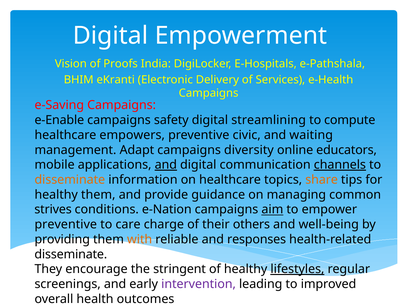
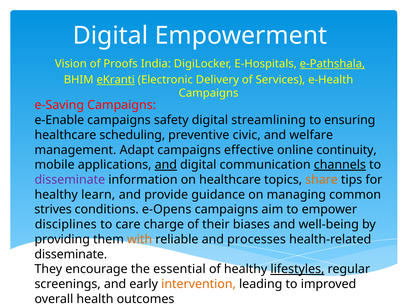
e-Pathshala underline: none -> present
eKranti underline: none -> present
compute: compute -> ensuring
empowers: empowers -> scheduling
waiting: waiting -> welfare
diversity: diversity -> effective
educators: educators -> continuity
disseminate at (70, 180) colour: orange -> purple
healthy them: them -> learn
e-Nation: e-Nation -> e-Opens
aim underline: present -> none
preventive at (66, 225): preventive -> disciplines
others: others -> biases
responses: responses -> processes
stringent: stringent -> essential
intervention colour: purple -> orange
